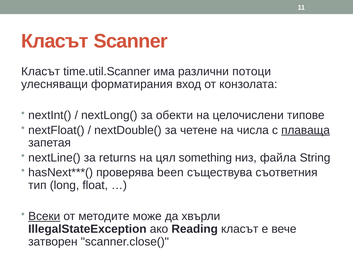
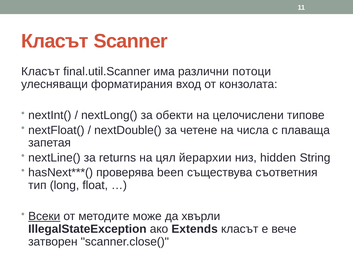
time.util.Scanner: time.util.Scanner -> final.util.Scanner
плаваща underline: present -> none
something: something -> йерархии
файла: файла -> hidden
Reading: Reading -> Extends
